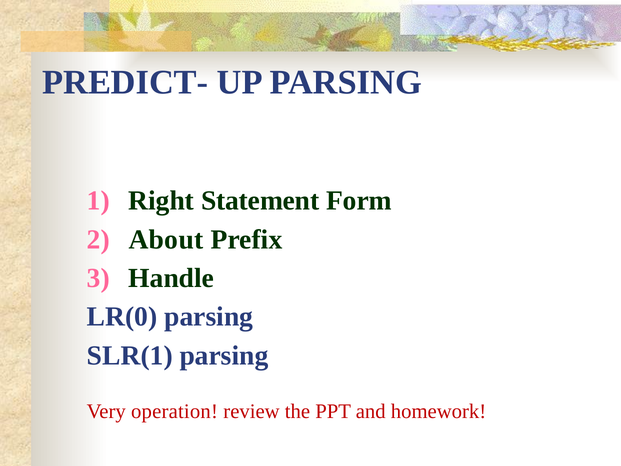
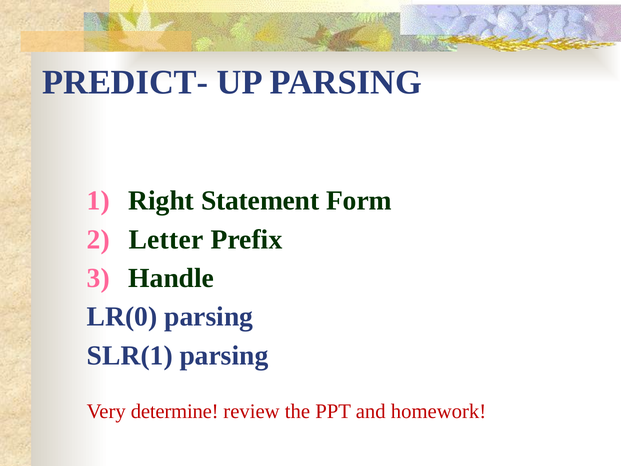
About: About -> Letter
operation: operation -> determine
